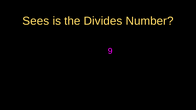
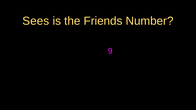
Divides: Divides -> Friends
